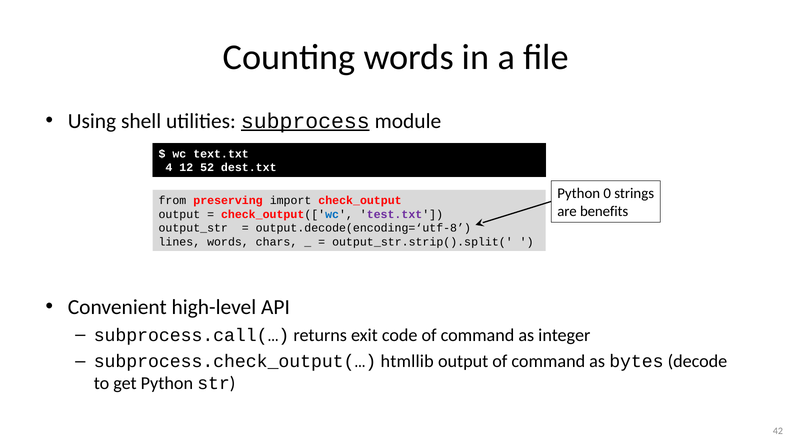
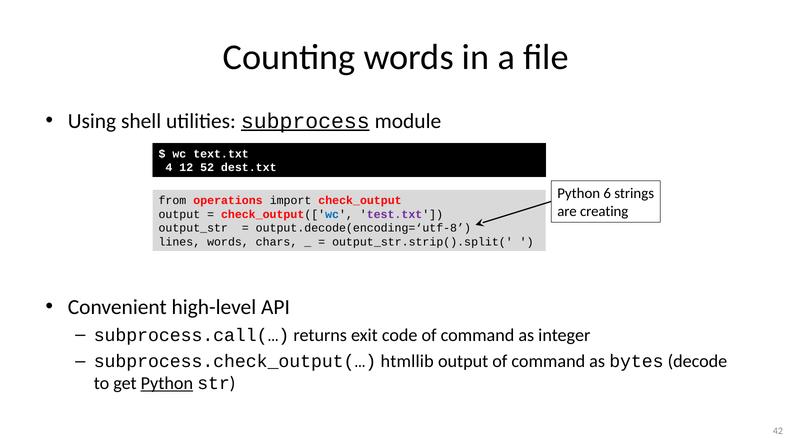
0: 0 -> 6
preserving: preserving -> operations
benefits: benefits -> creating
Python at (167, 384) underline: none -> present
